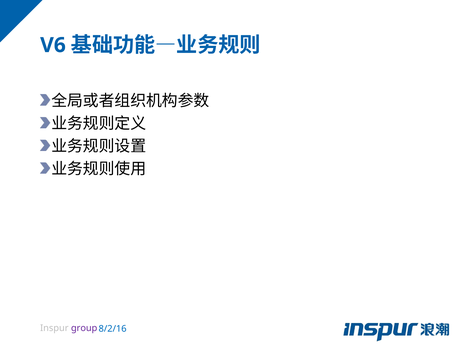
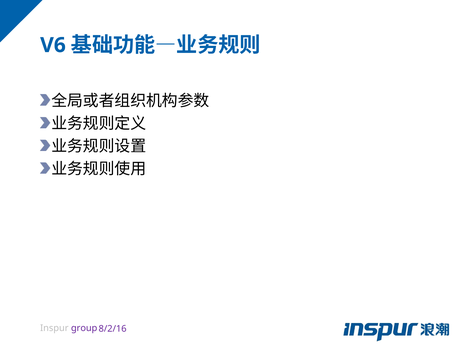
8/2/16 colour: blue -> purple
